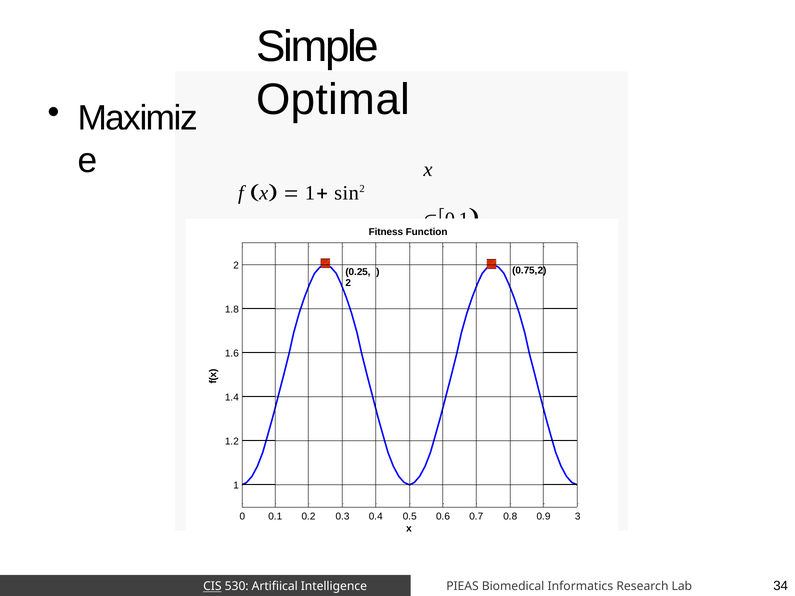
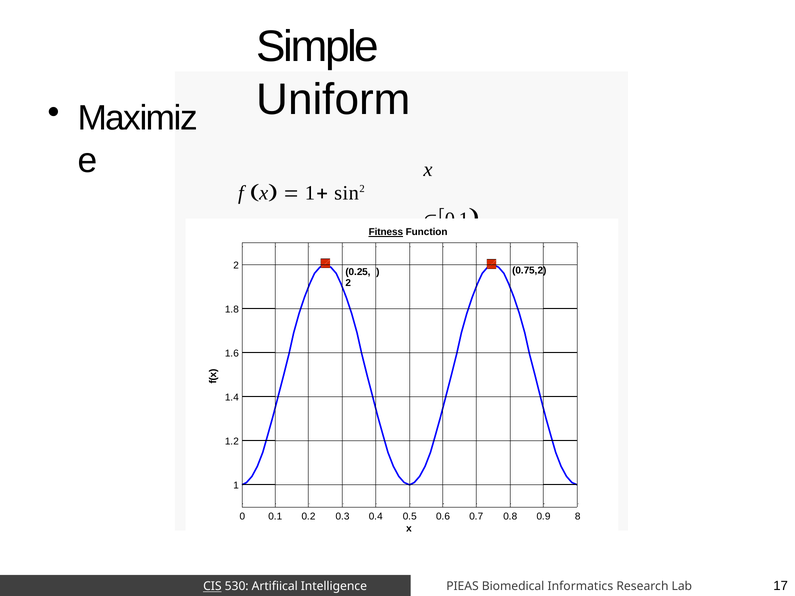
Optimal: Optimal -> Uniform
Fitness underline: none -> present
3: 3 -> 8
34: 34 -> 17
